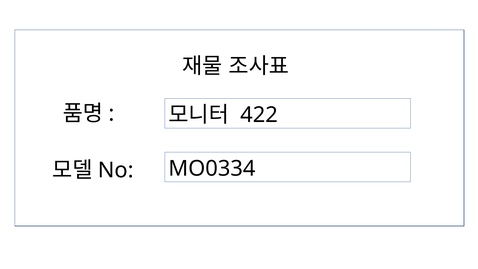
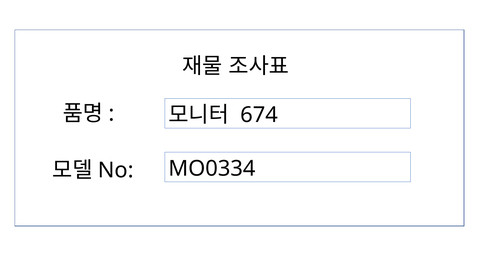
422: 422 -> 674
